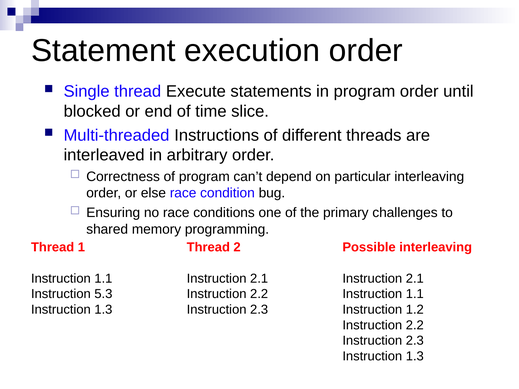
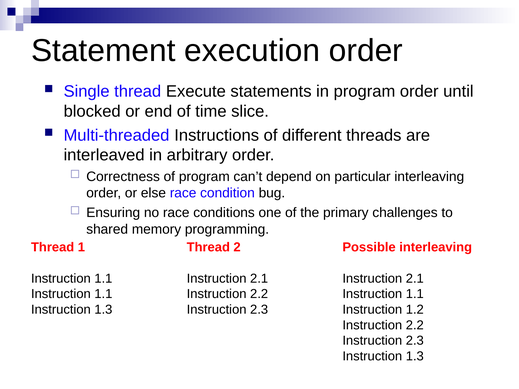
5.3 at (103, 294): 5.3 -> 1.1
